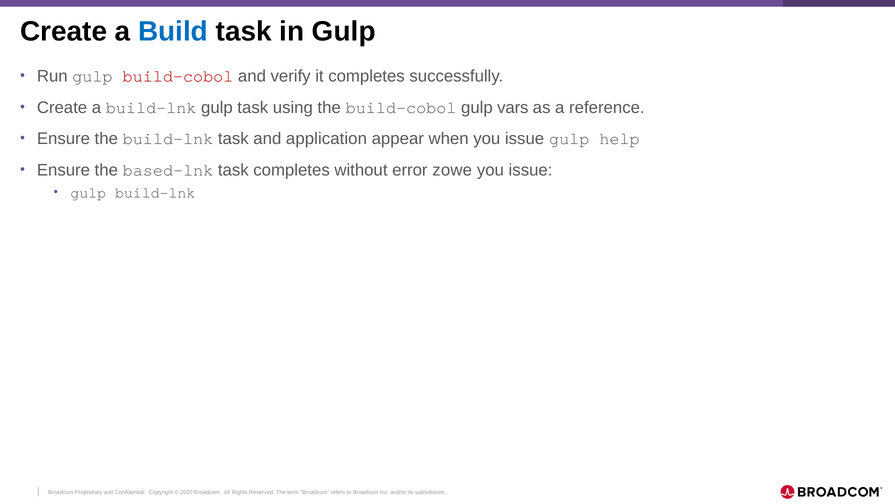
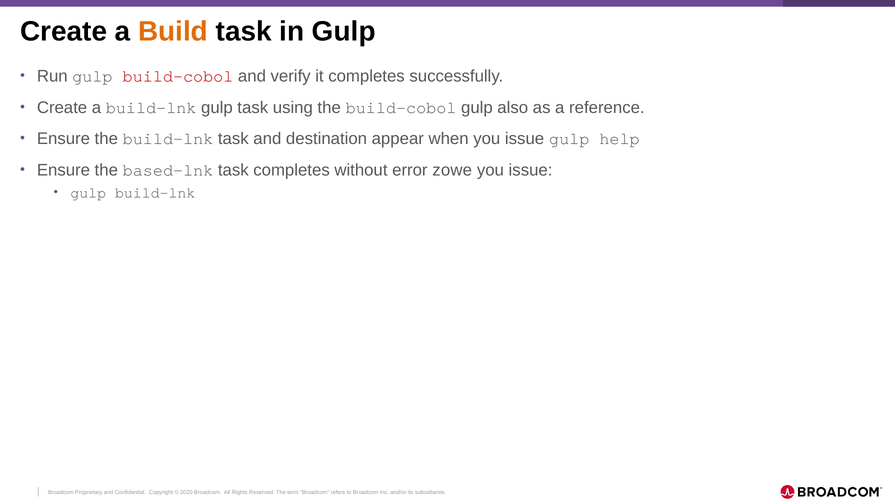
Build colour: blue -> orange
vars: vars -> also
application: application -> destination
